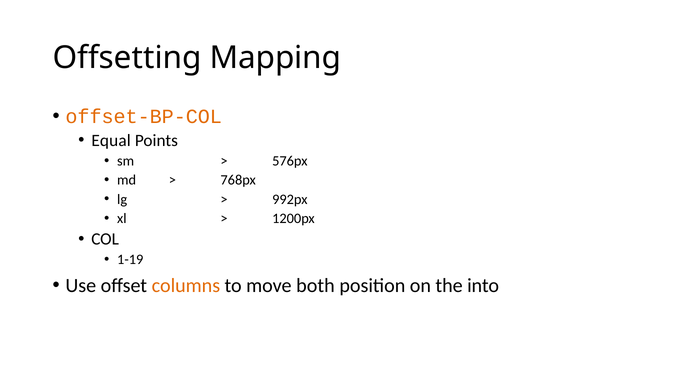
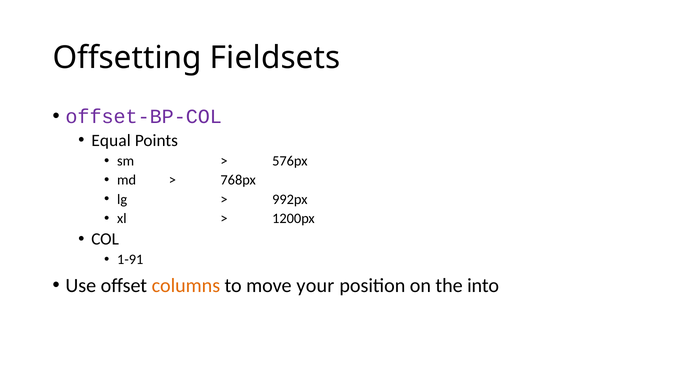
Mapping: Mapping -> Fieldsets
offset-BP-COL colour: orange -> purple
1-19: 1-19 -> 1-91
both: both -> your
